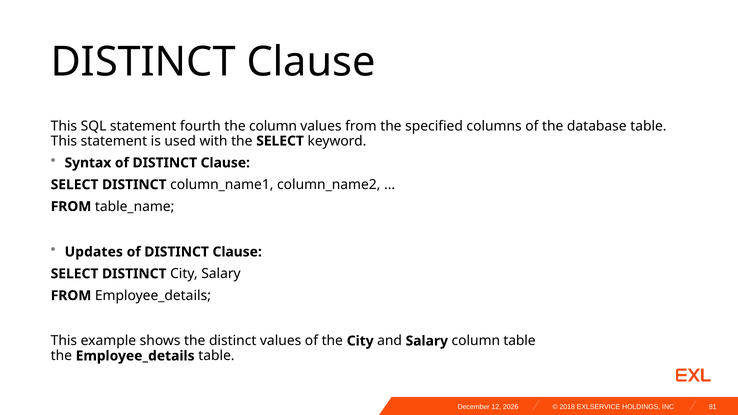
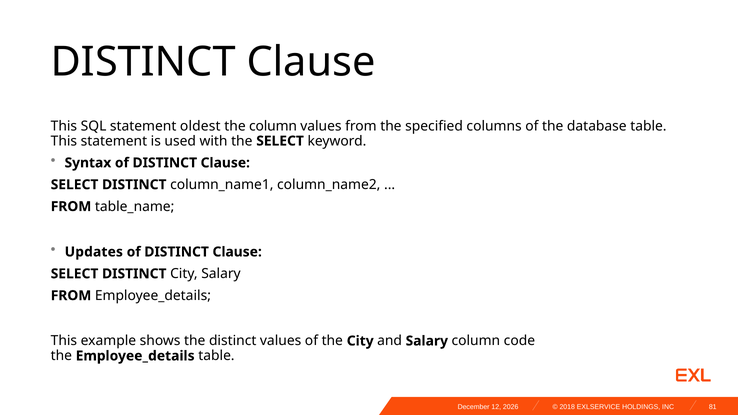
fourth: fourth -> oldest
column table: table -> code
